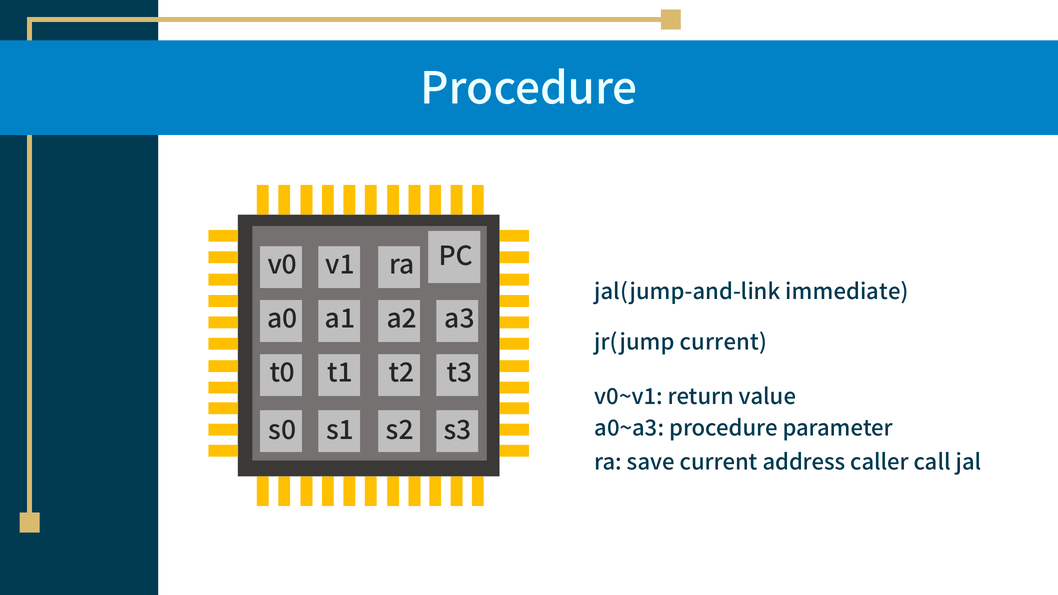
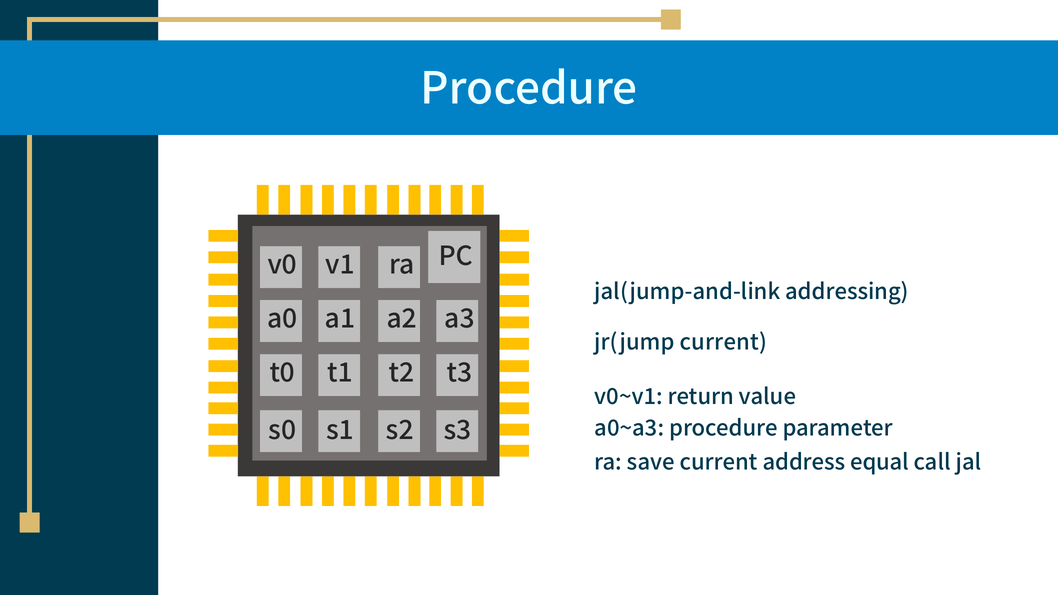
immediate: immediate -> addressing
caller: caller -> equal
